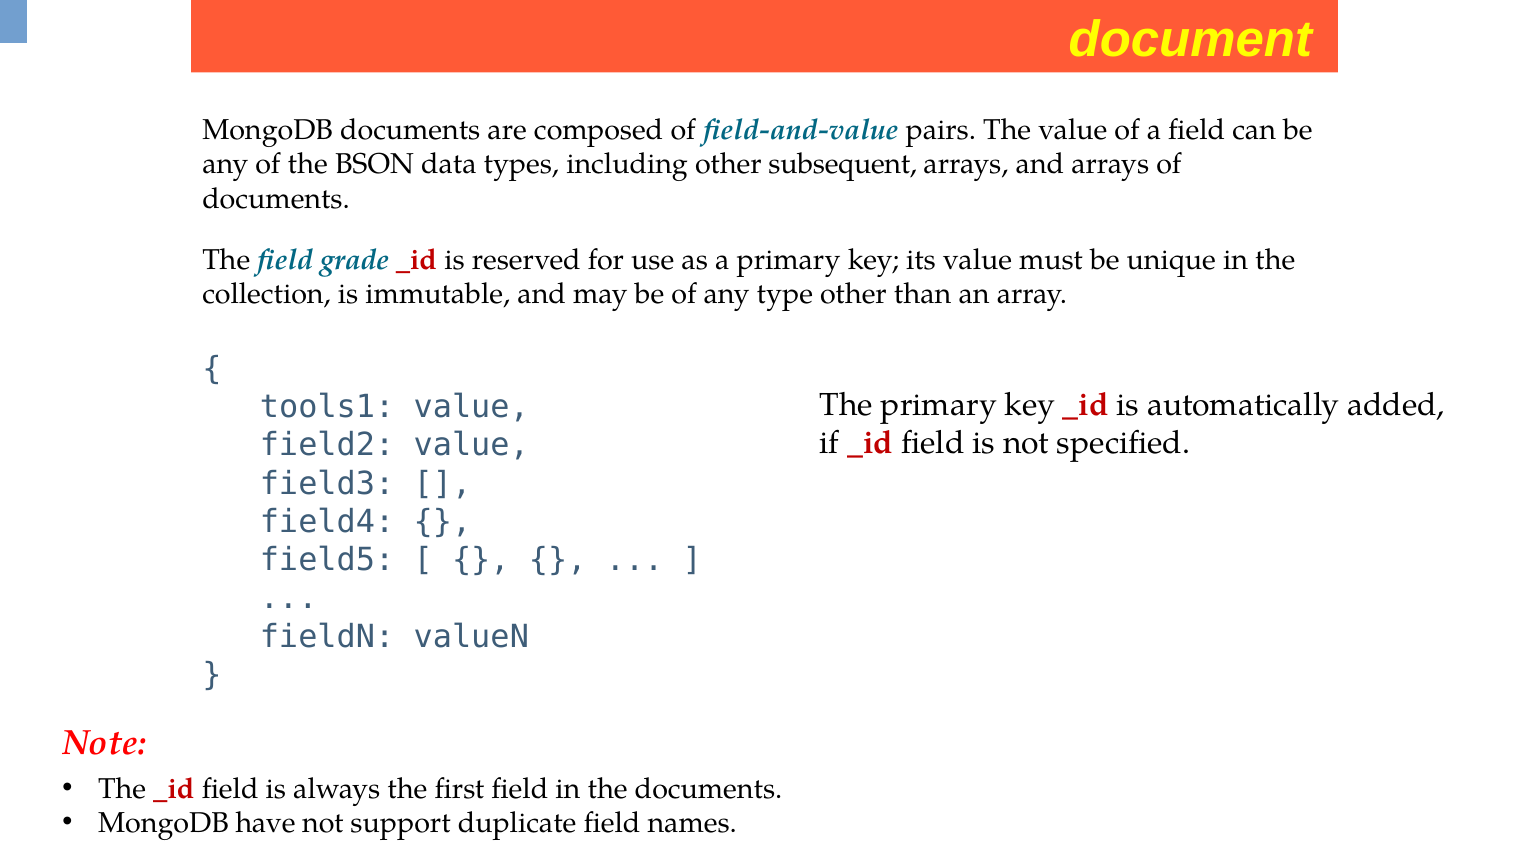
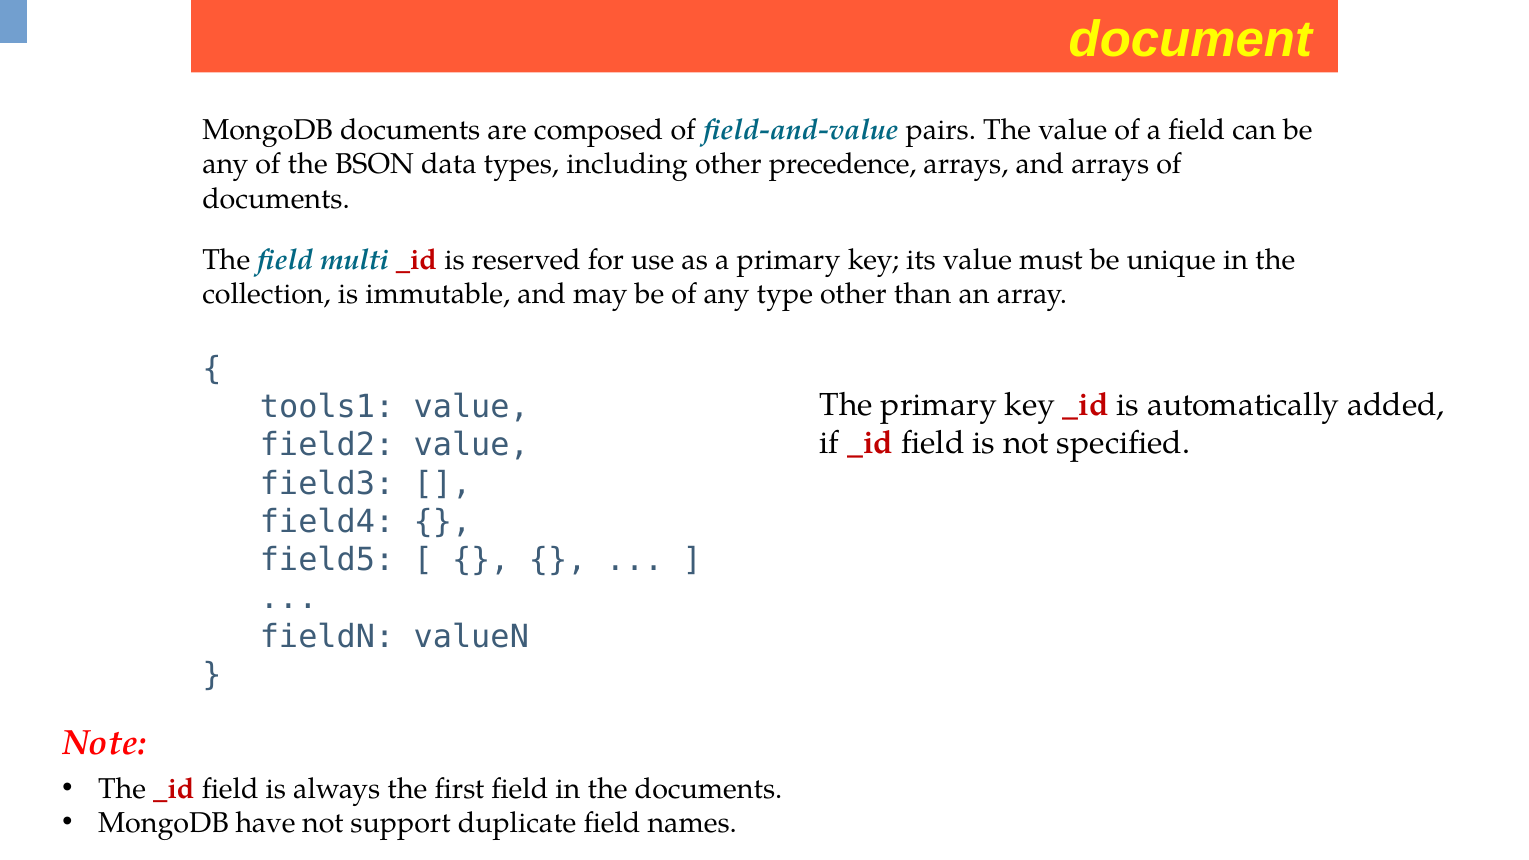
subsequent: subsequent -> precedence
grade: grade -> multi
